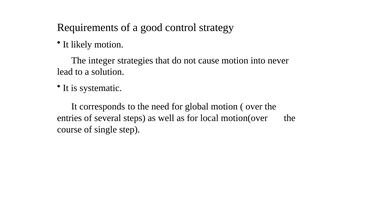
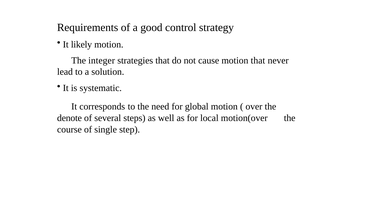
motion into: into -> that
entries: entries -> denote
